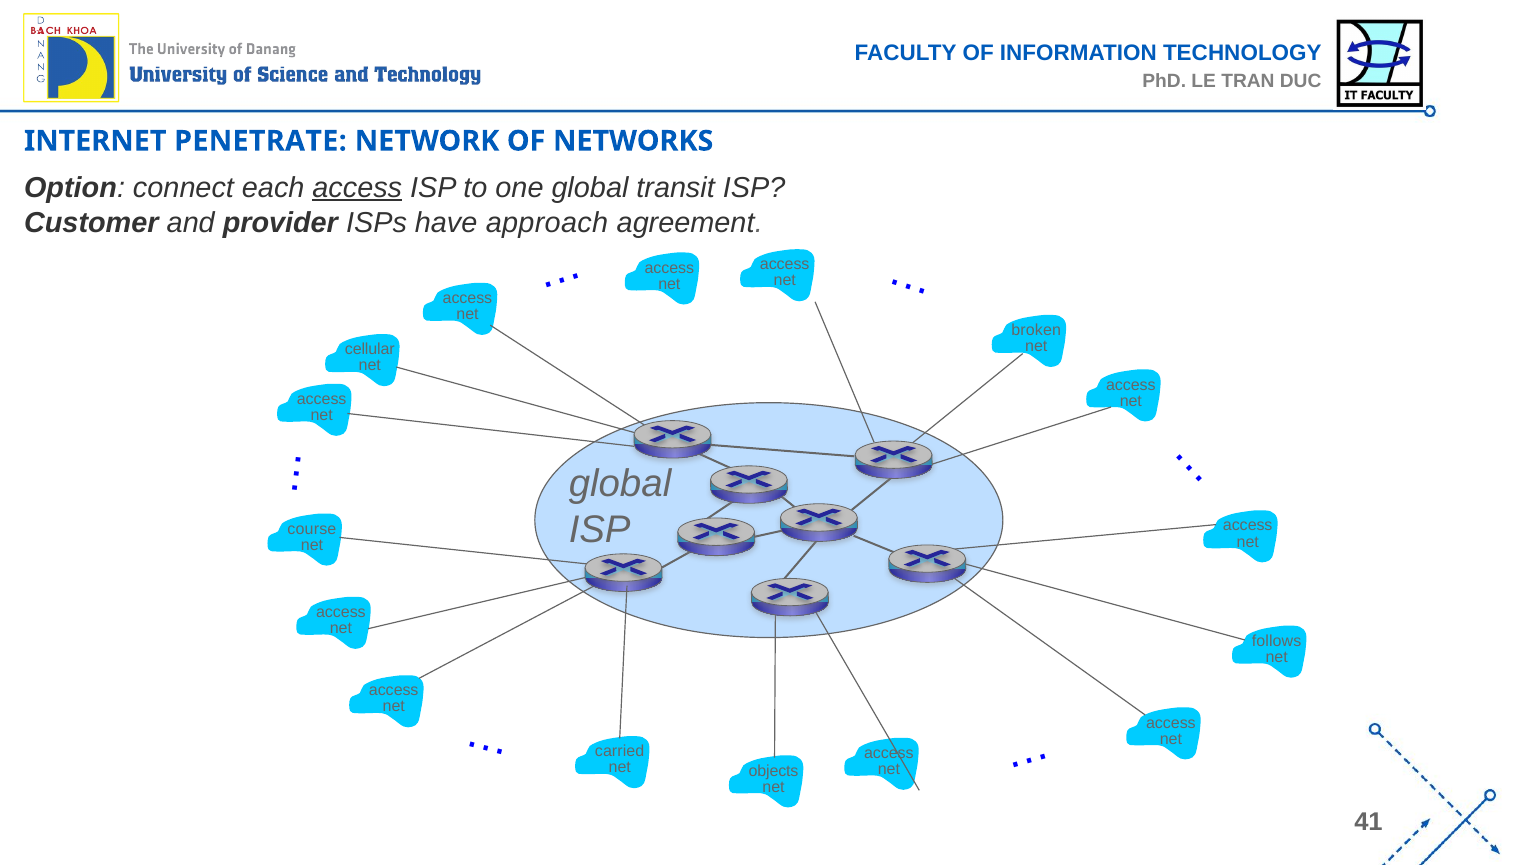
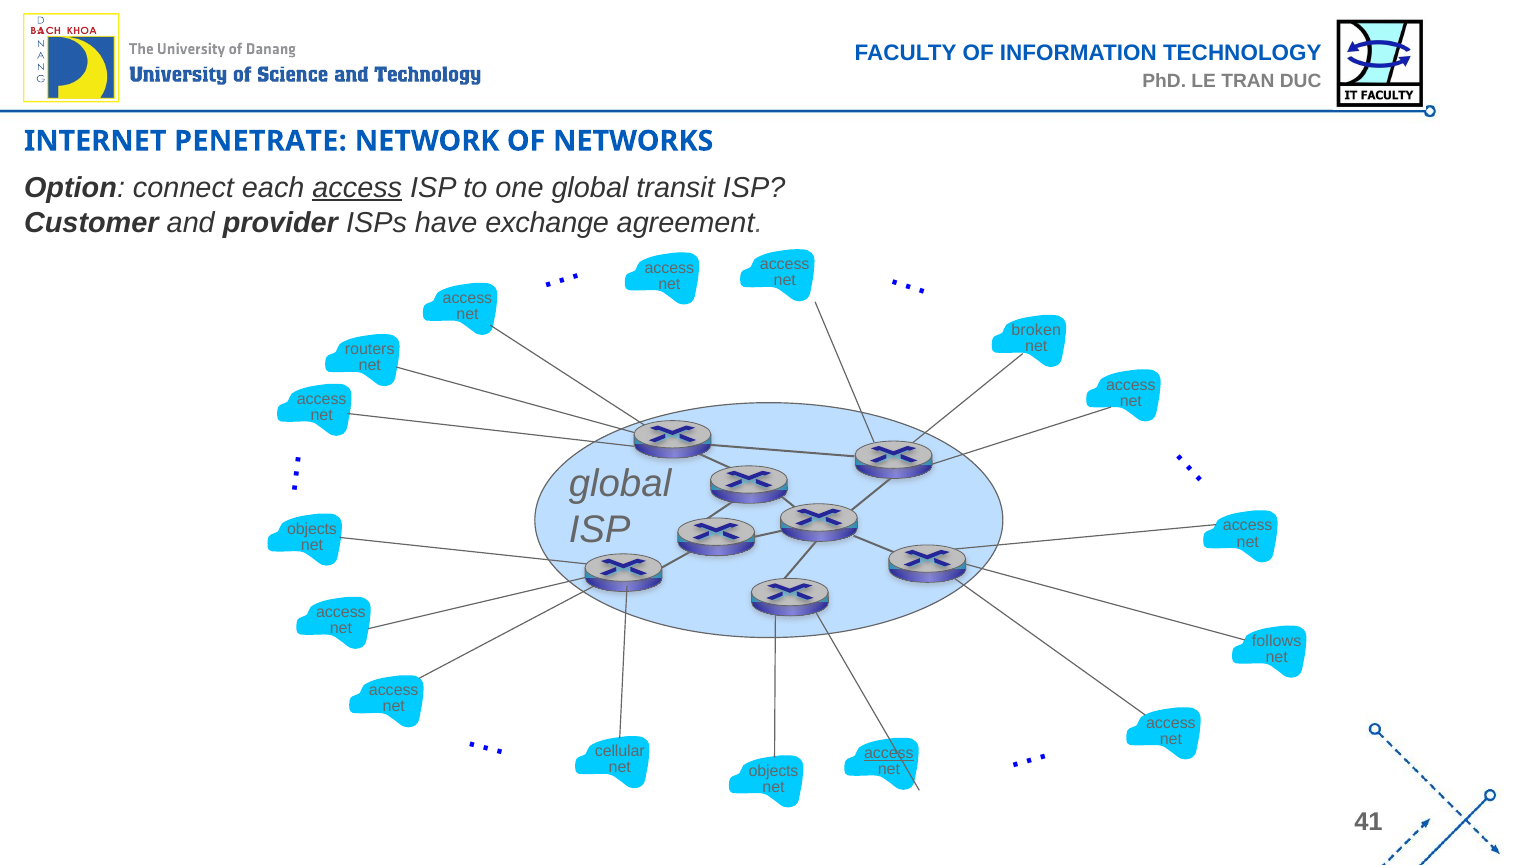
approach: approach -> exchange
cellular: cellular -> routers
course at (312, 529): course -> objects
carried: carried -> cellular
access at (889, 753) underline: none -> present
